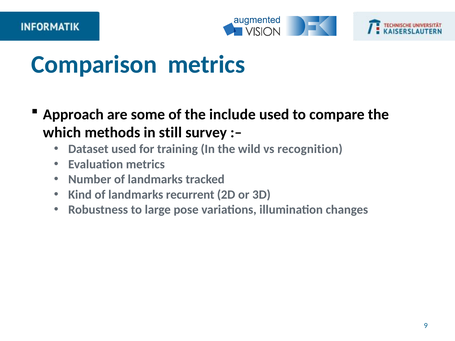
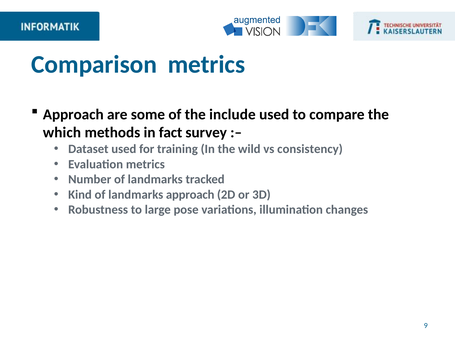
still: still -> fact
recognition: recognition -> consistency
landmarks recurrent: recurrent -> approach
